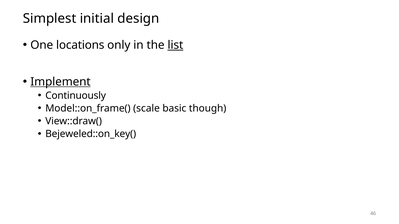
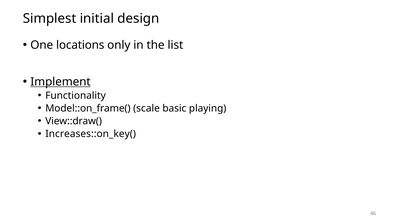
list underline: present -> none
Continuously: Continuously -> Functionality
though: though -> playing
Bejeweled::on_key(: Bejeweled::on_key( -> Increases::on_key(
